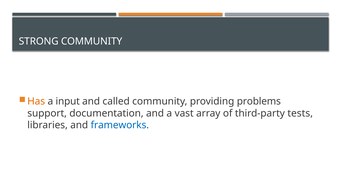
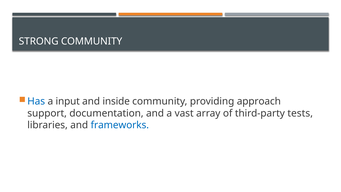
Has colour: orange -> blue
called: called -> inside
problems: problems -> approach
